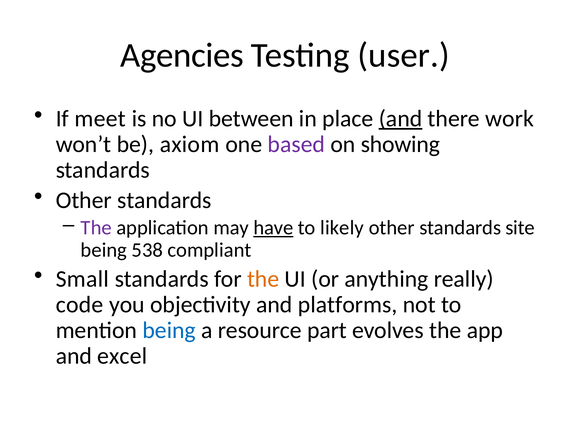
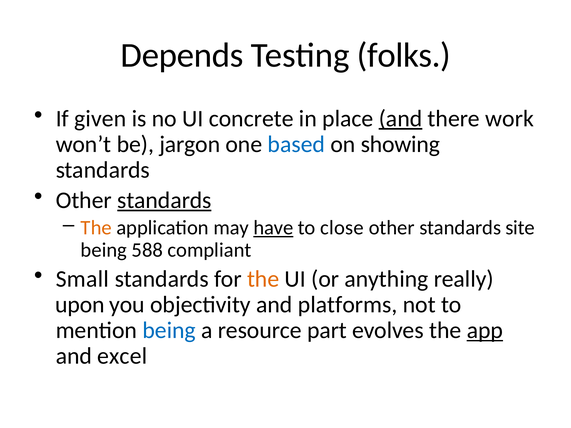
Agencies: Agencies -> Depends
user: user -> folks
meet: meet -> given
between: between -> concrete
axiom: axiom -> jargon
based colour: purple -> blue
standards at (164, 200) underline: none -> present
The at (96, 228) colour: purple -> orange
likely: likely -> close
538: 538 -> 588
code: code -> upon
app underline: none -> present
